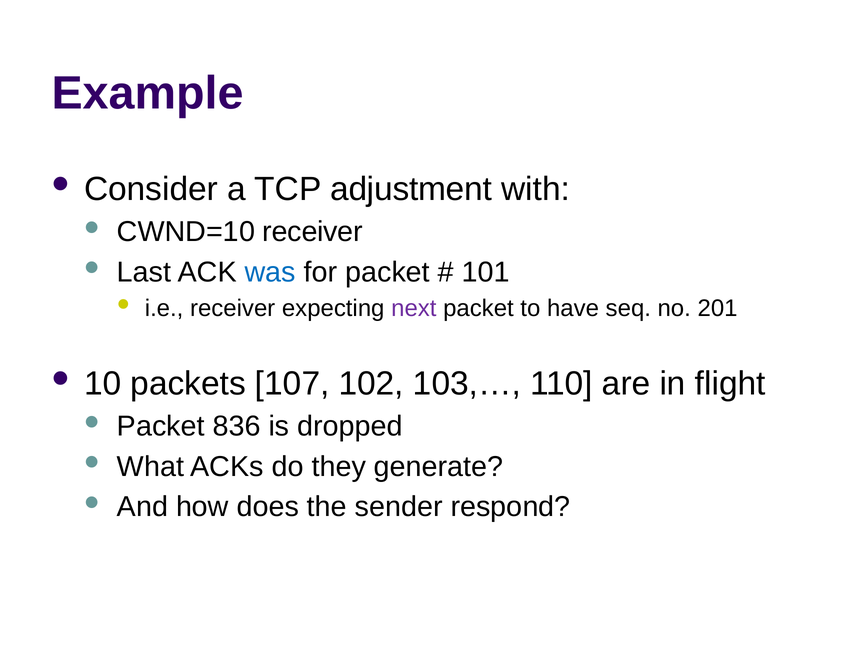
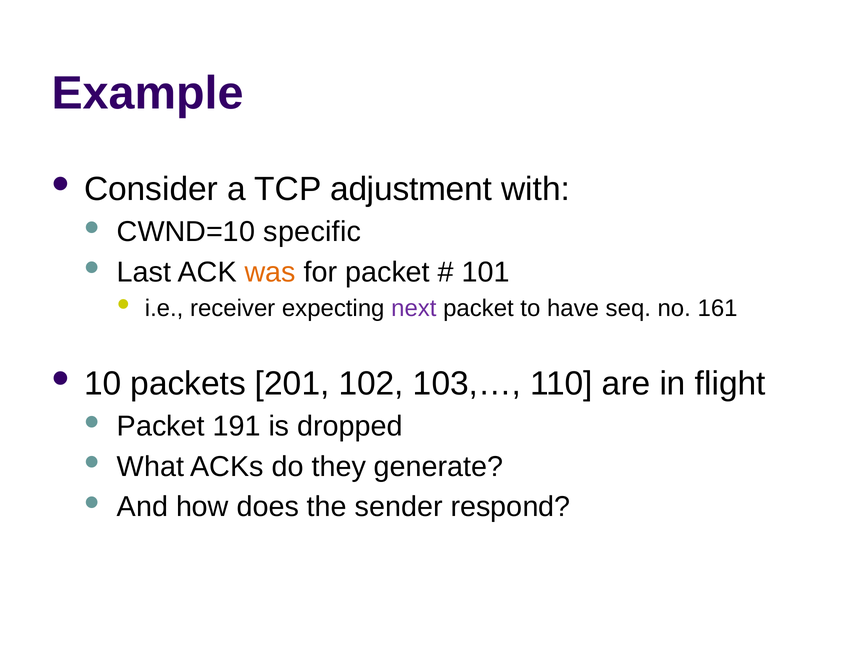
CWND=10 receiver: receiver -> specific
was colour: blue -> orange
201: 201 -> 161
107: 107 -> 201
836: 836 -> 191
